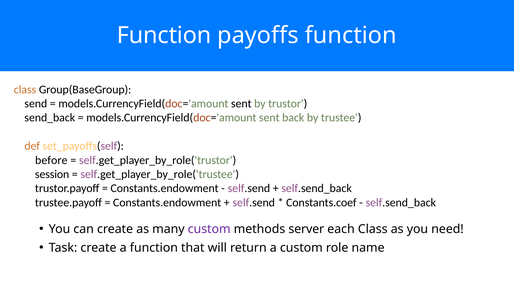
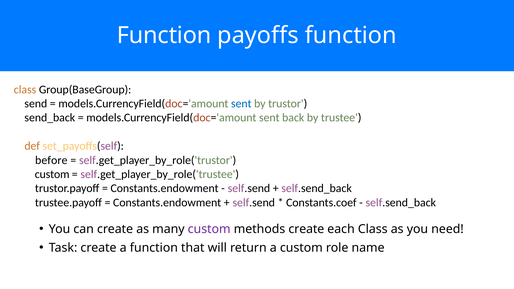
sent at (241, 104) colour: black -> blue
session at (52, 174): session -> custom
methods server: server -> create
